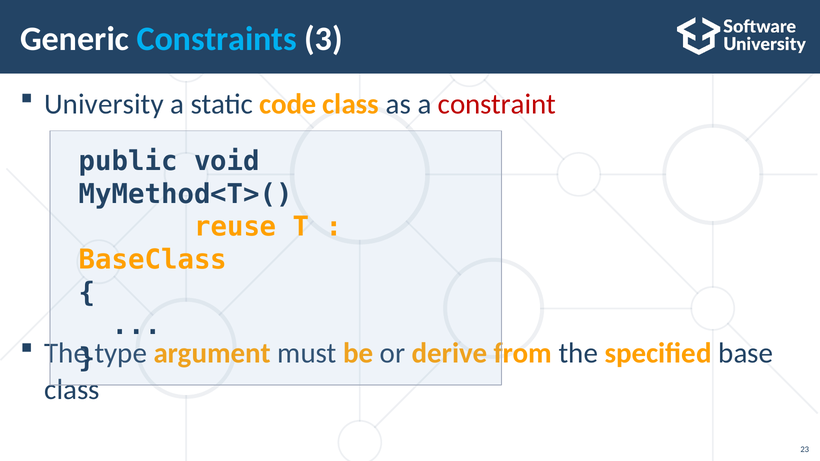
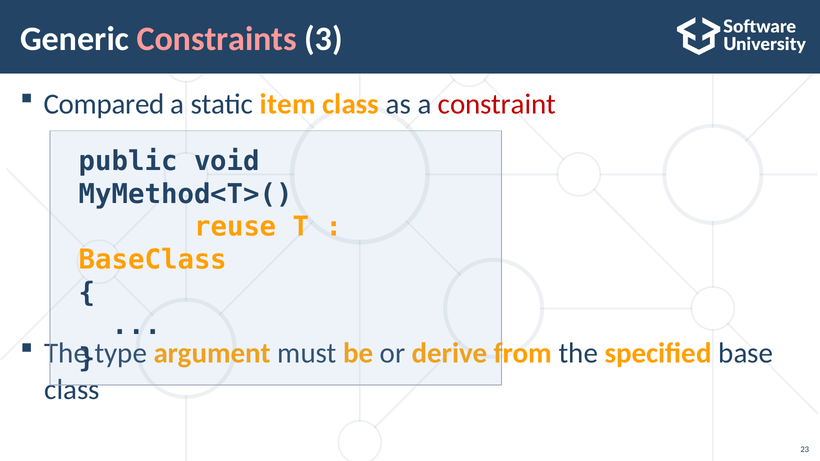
Constraints colour: light blue -> pink
University: University -> Compared
code: code -> item
